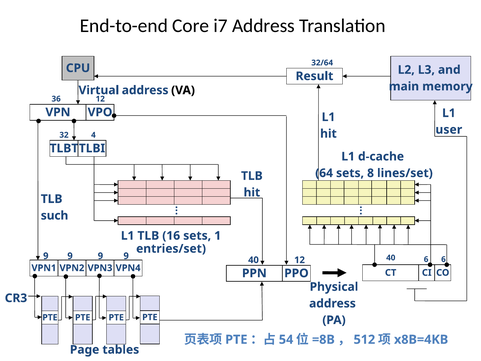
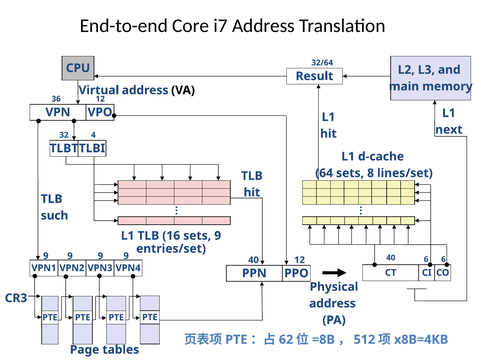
user: user -> next
sets 1: 1 -> 9
54: 54 -> 62
